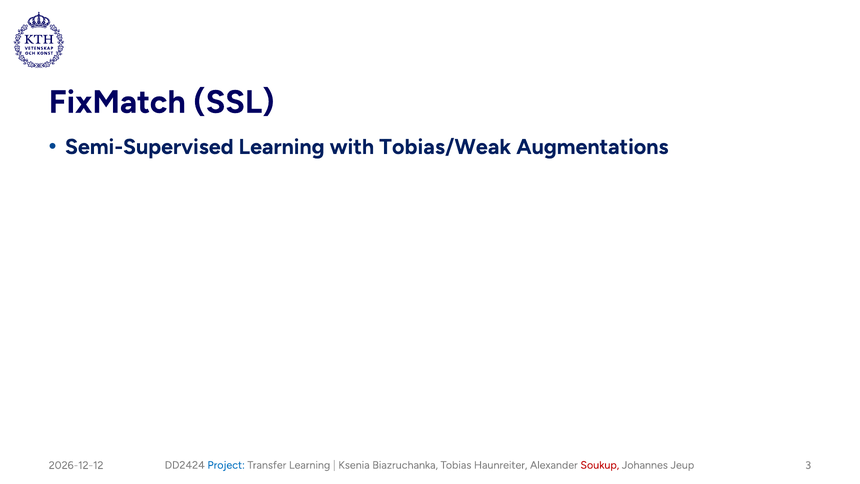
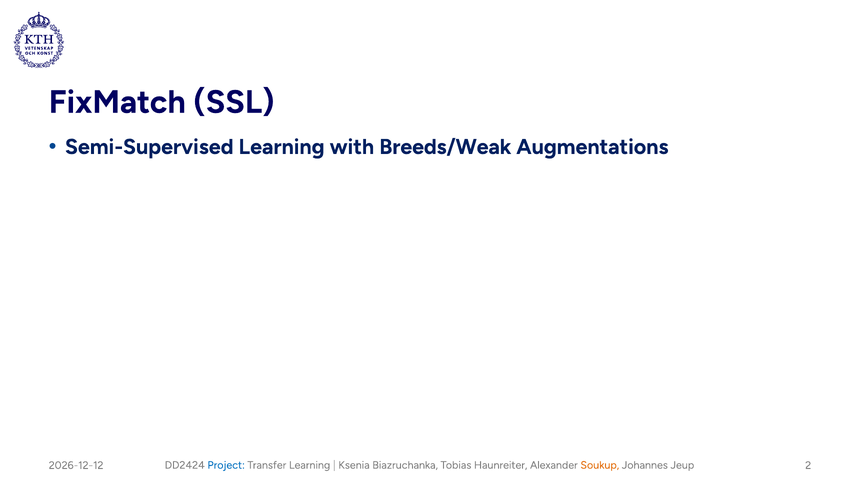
Tobias/Weak: Tobias/Weak -> Breeds/Weak
Soukup colour: red -> orange
3: 3 -> 2
